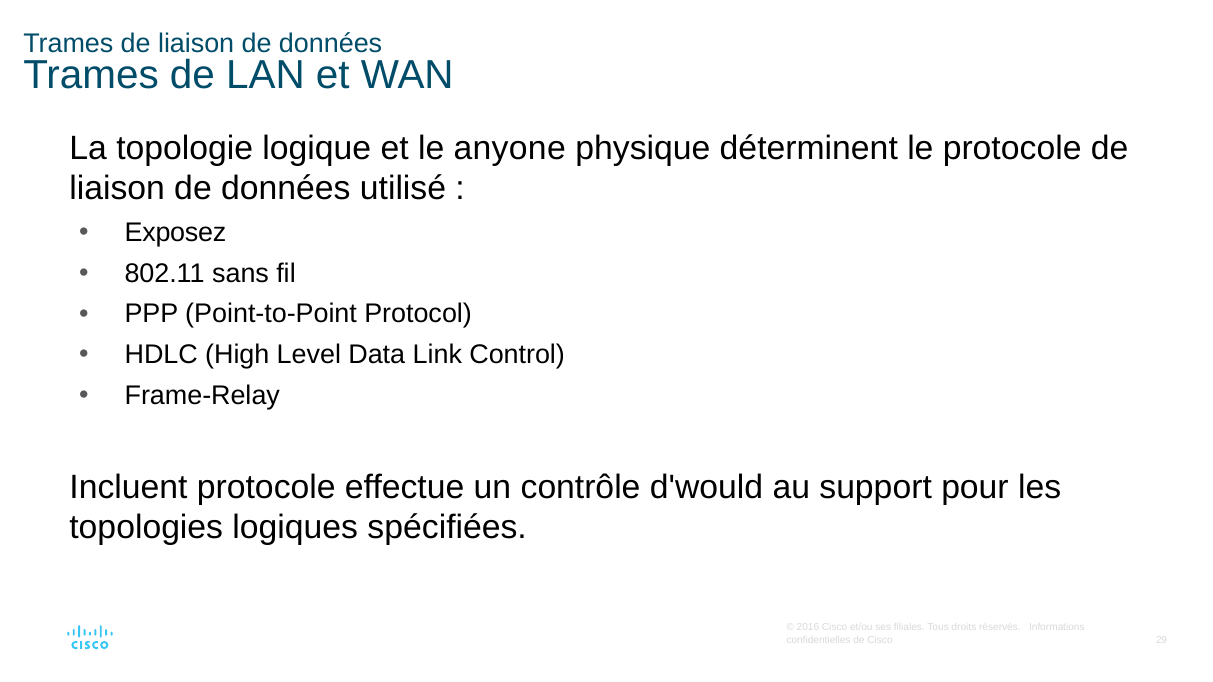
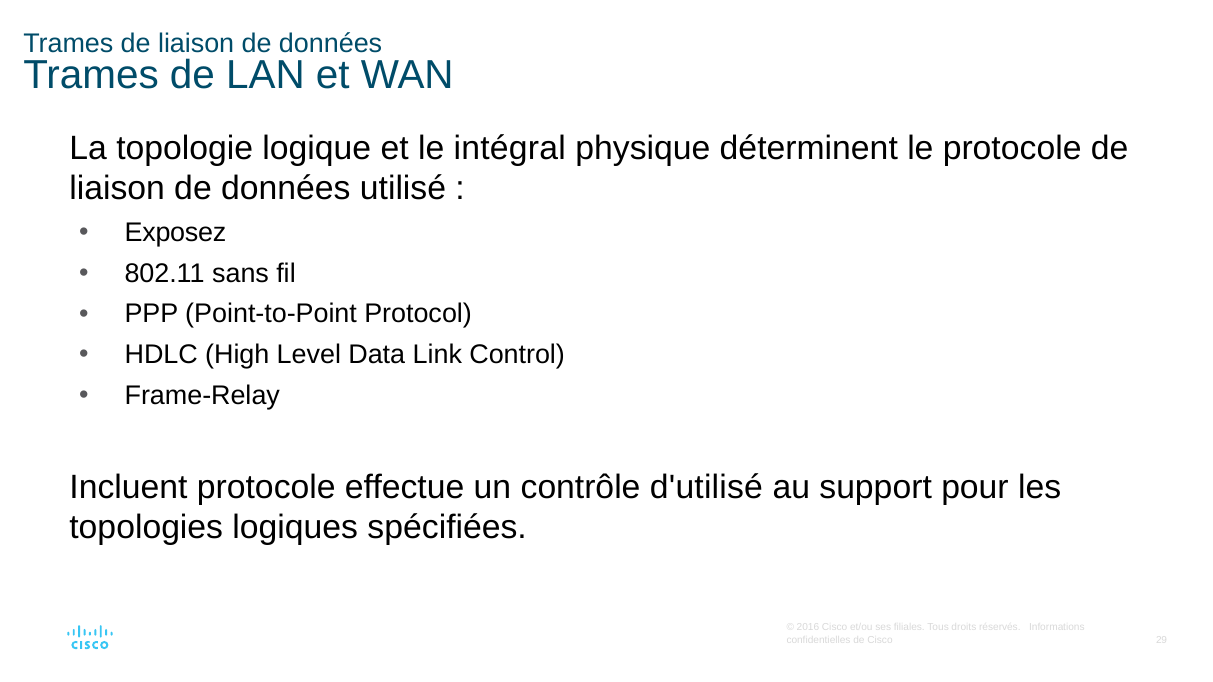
anyone: anyone -> intégral
d'would: d'would -> d'utilisé
